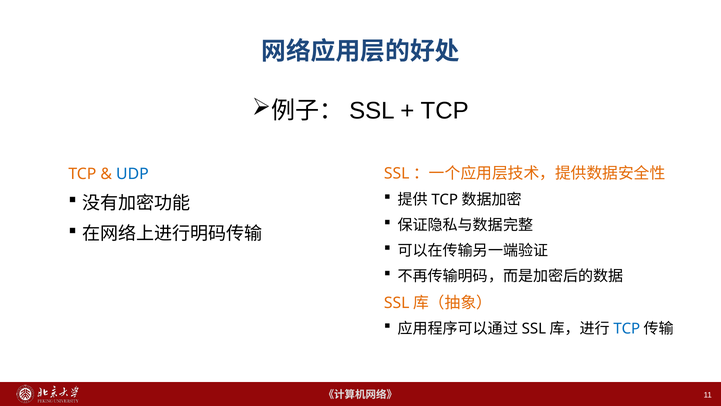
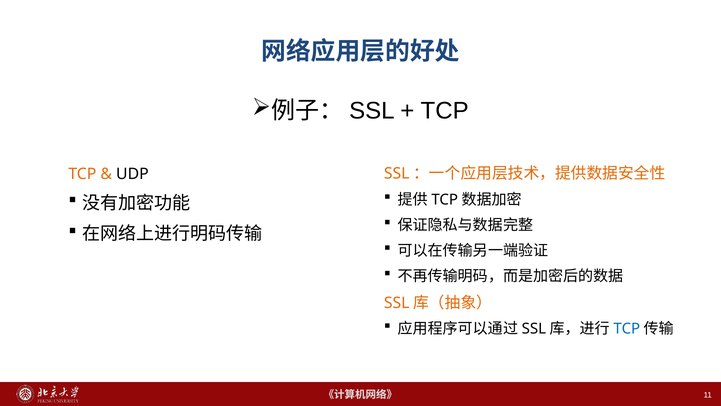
UDP colour: blue -> black
